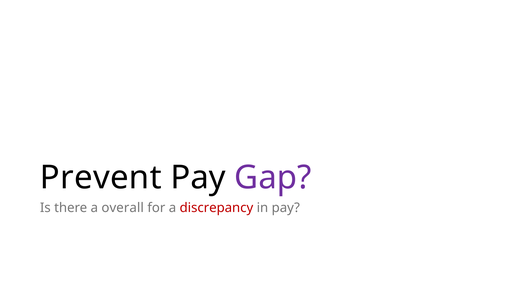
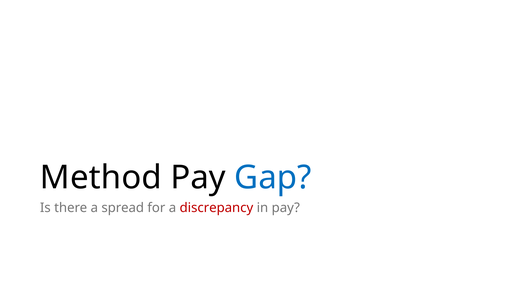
Prevent: Prevent -> Method
Gap colour: purple -> blue
overall: overall -> spread
